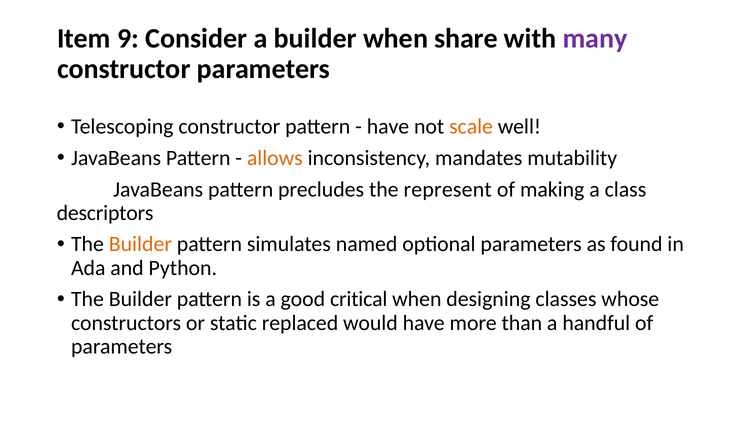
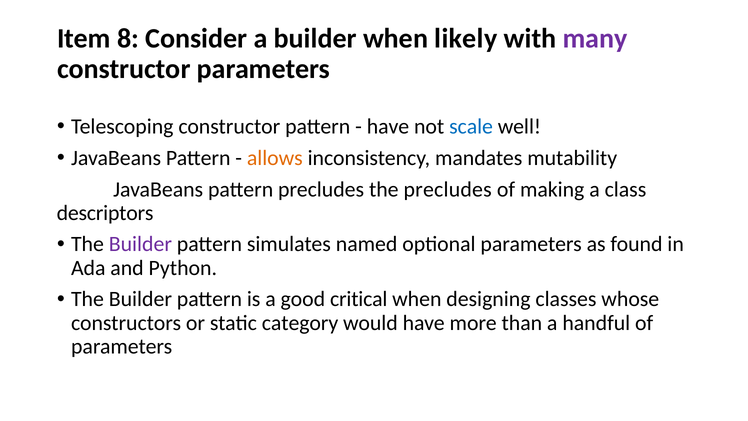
9: 9 -> 8
share: share -> likely
scale colour: orange -> blue
the represent: represent -> precludes
Builder at (140, 244) colour: orange -> purple
replaced: replaced -> category
